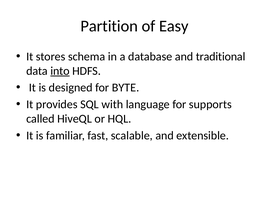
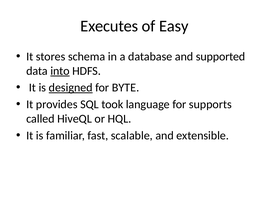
Partition: Partition -> Executes
traditional: traditional -> supported
designed underline: none -> present
with: with -> took
